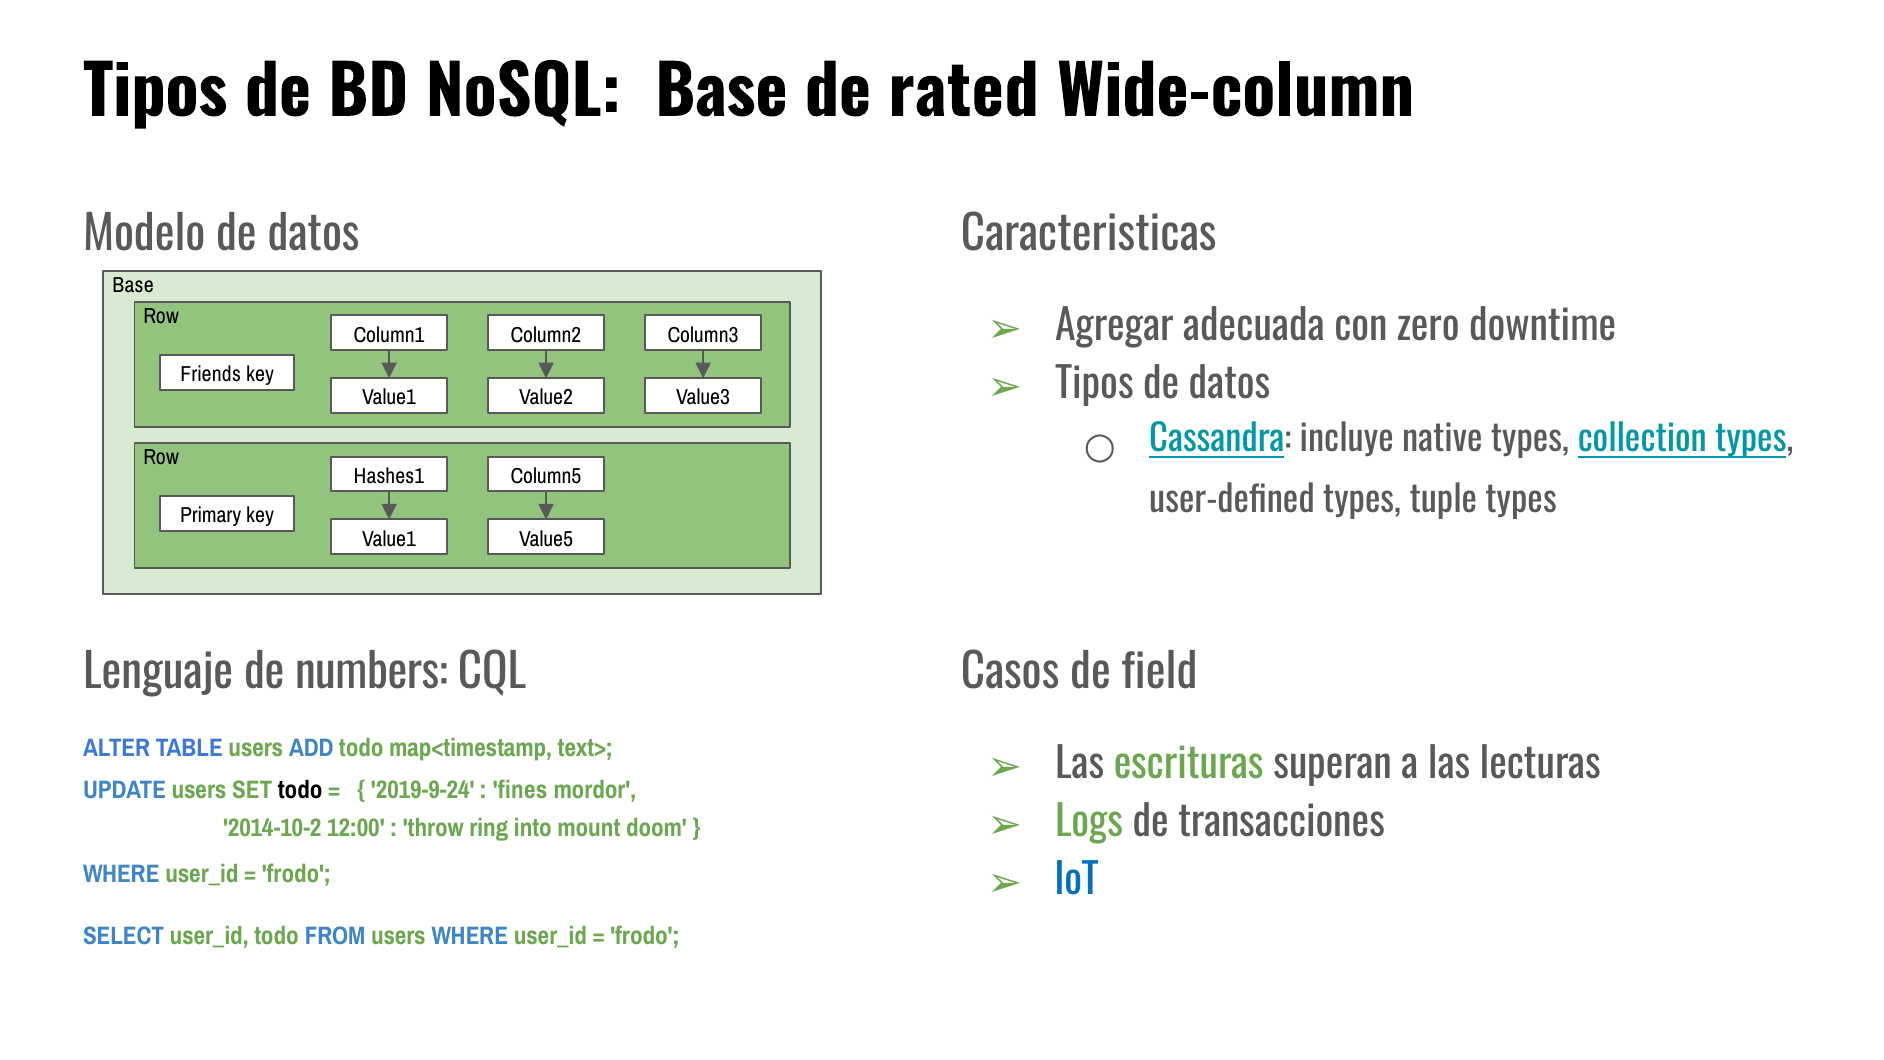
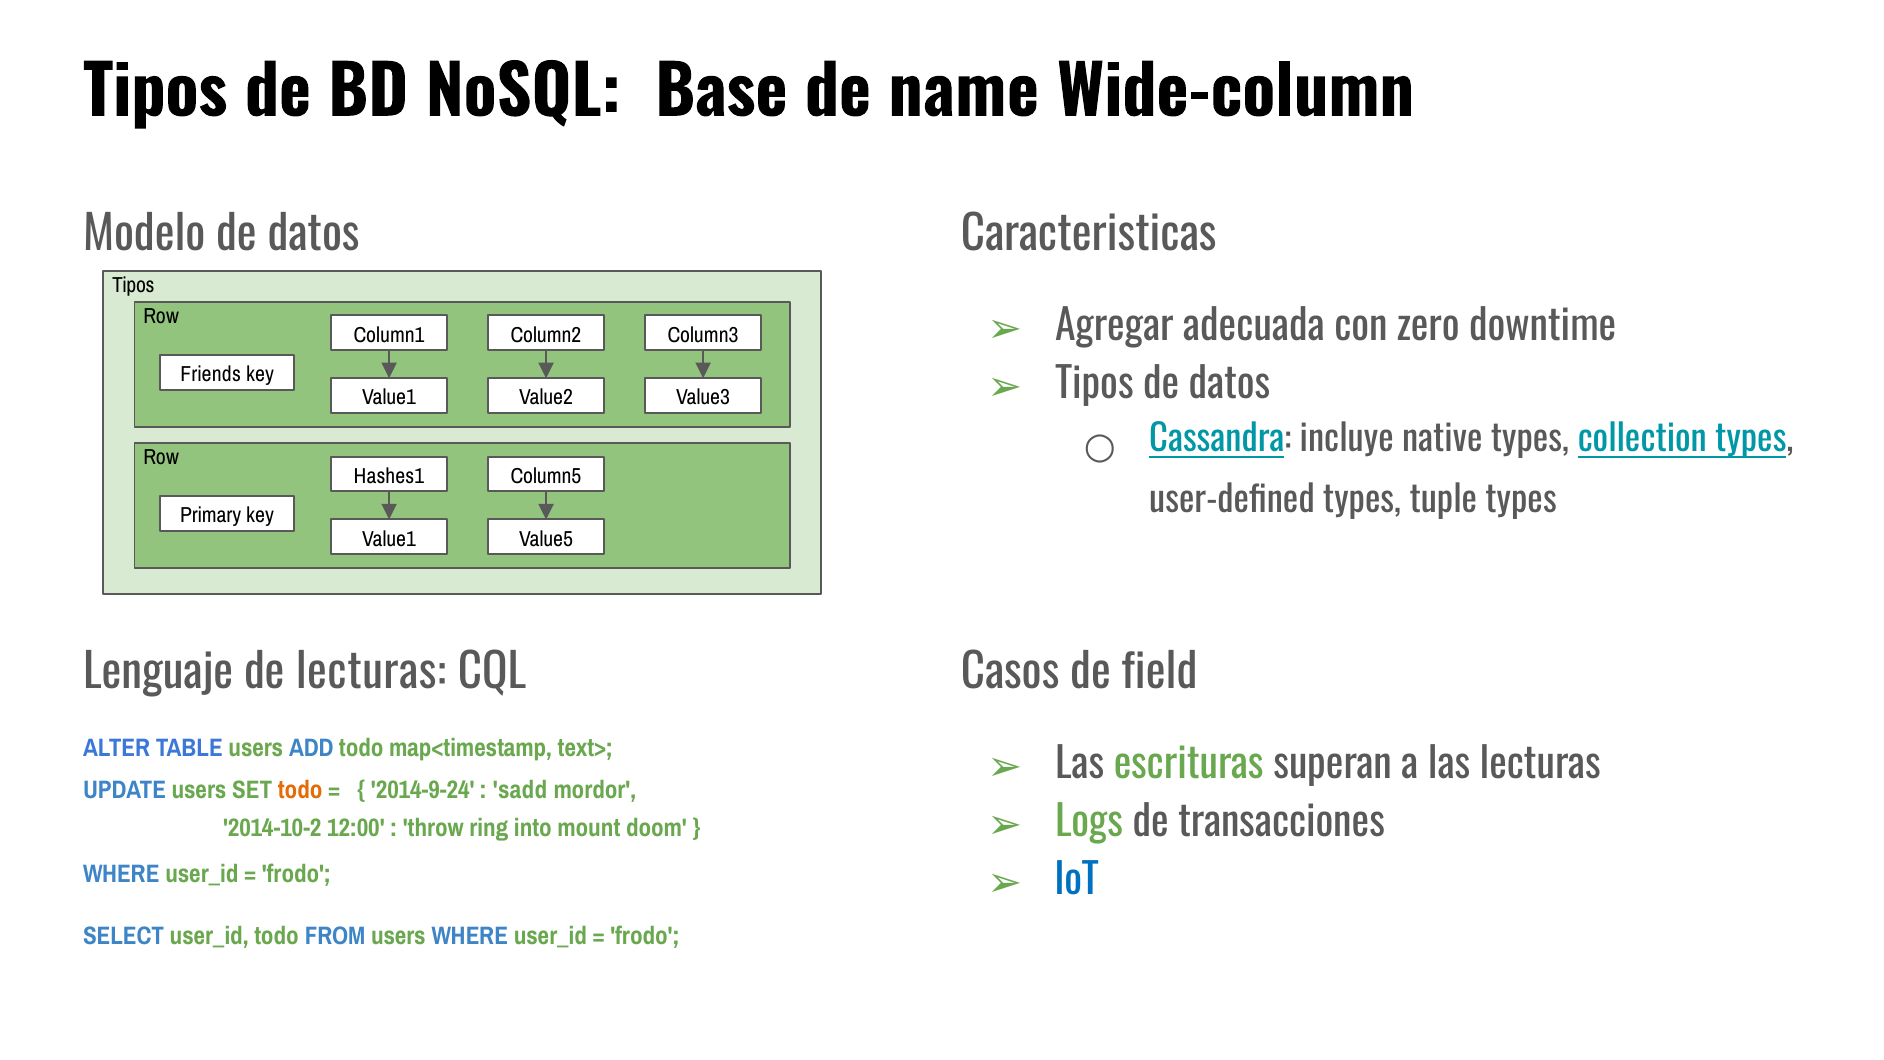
rated: rated -> name
Base at (133, 284): Base -> Tipos
de numbers: numbers -> lecturas
todo at (300, 789) colour: black -> orange
2019-9-24: 2019-9-24 -> 2014-9-24
fines: fines -> sadd
